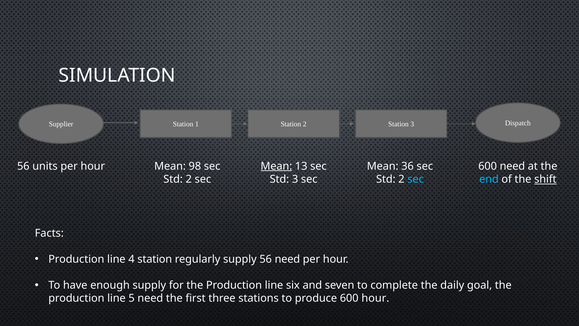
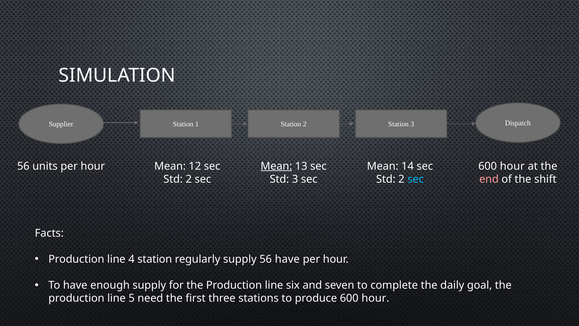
36: 36 -> 14
need at (512, 166): need -> hour
98: 98 -> 12
end colour: light blue -> pink
shift underline: present -> none
56 need: need -> have
